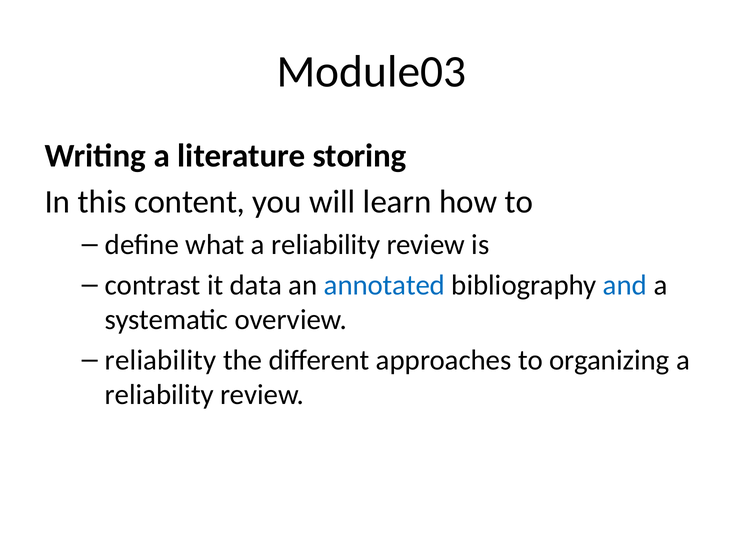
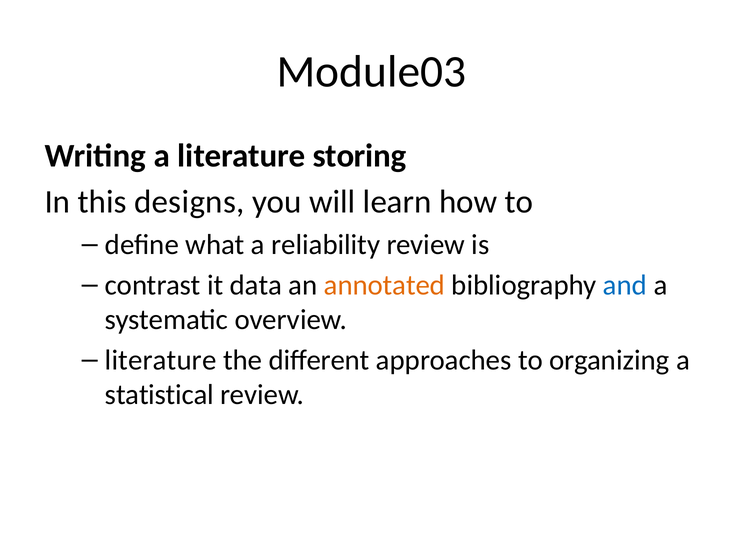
content: content -> designs
annotated colour: blue -> orange
reliability at (161, 360): reliability -> literature
reliability at (159, 395): reliability -> statistical
